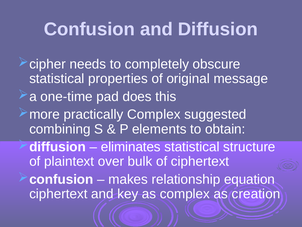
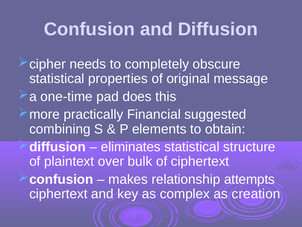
practically Complex: Complex -> Financial
equation: equation -> attempts
